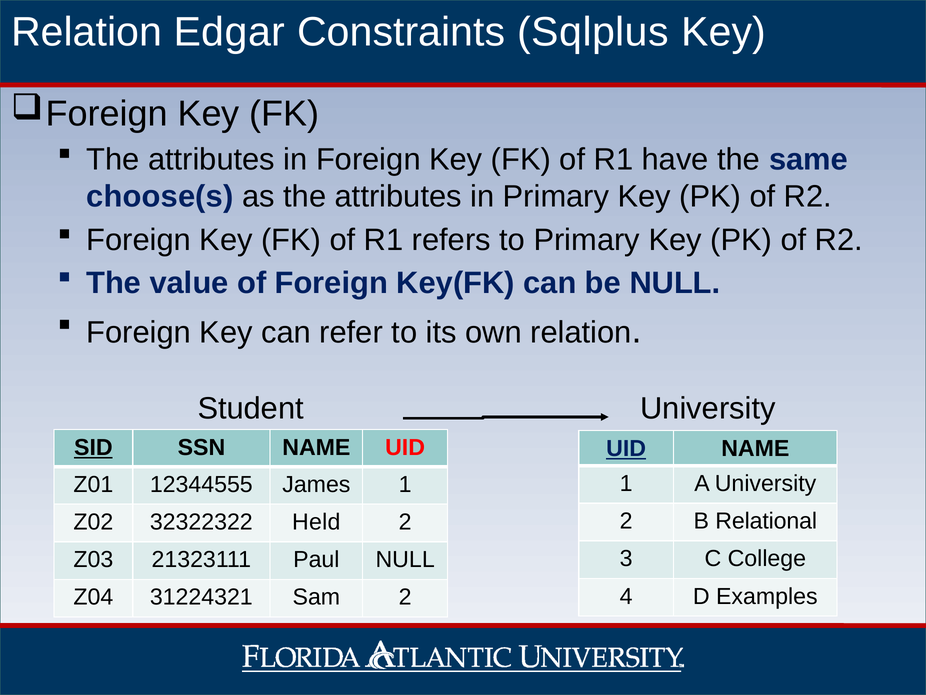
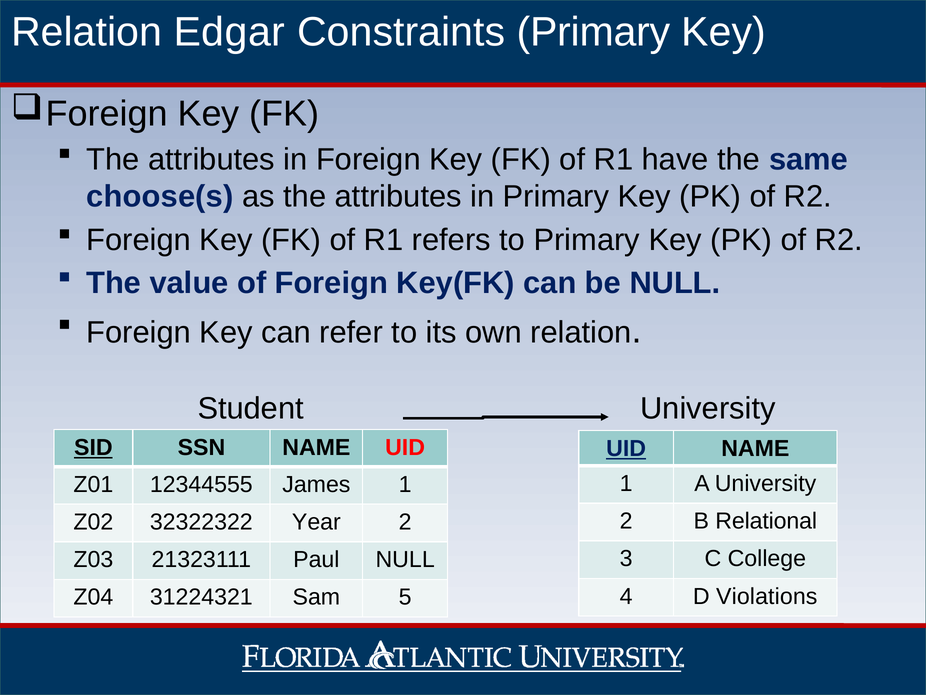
Constraints Sqlplus: Sqlplus -> Primary
Held: Held -> Year
Examples: Examples -> Violations
Sam 2: 2 -> 5
